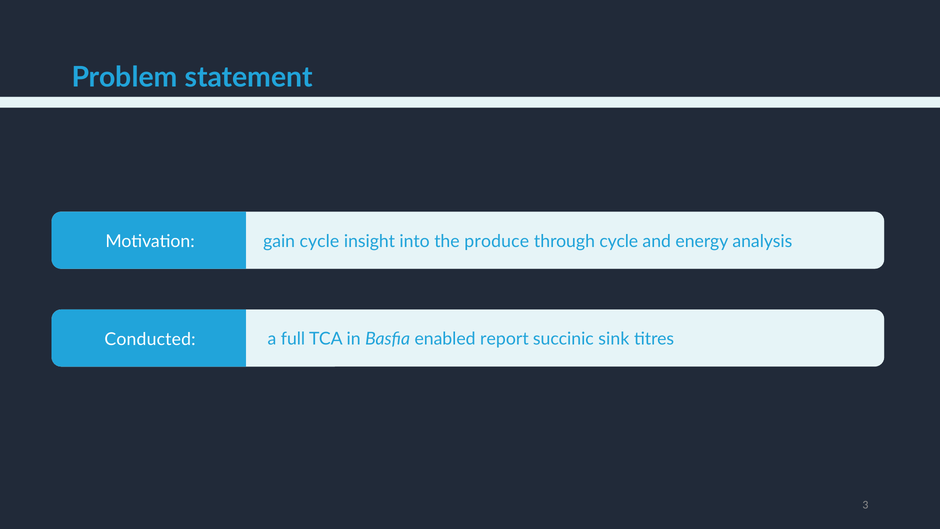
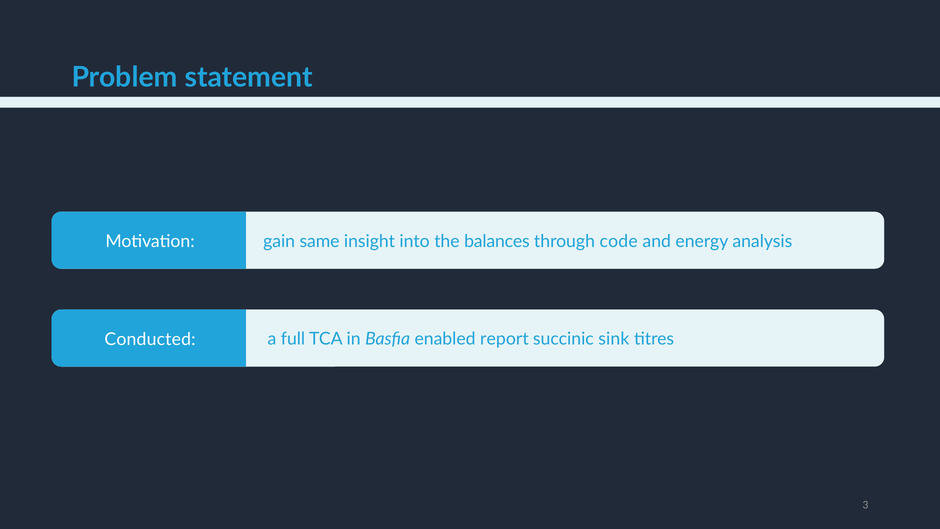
gain cycle: cycle -> same
produce: produce -> balances
through cycle: cycle -> code
